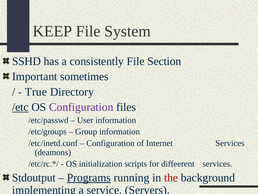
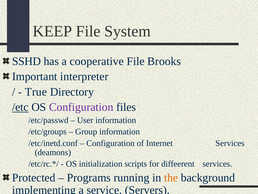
consistently: consistently -> cooperative
Section: Section -> Brooks
sometimes: sometimes -> interpreter
Stdoutput: Stdoutput -> Protected
Programs underline: present -> none
the colour: red -> orange
